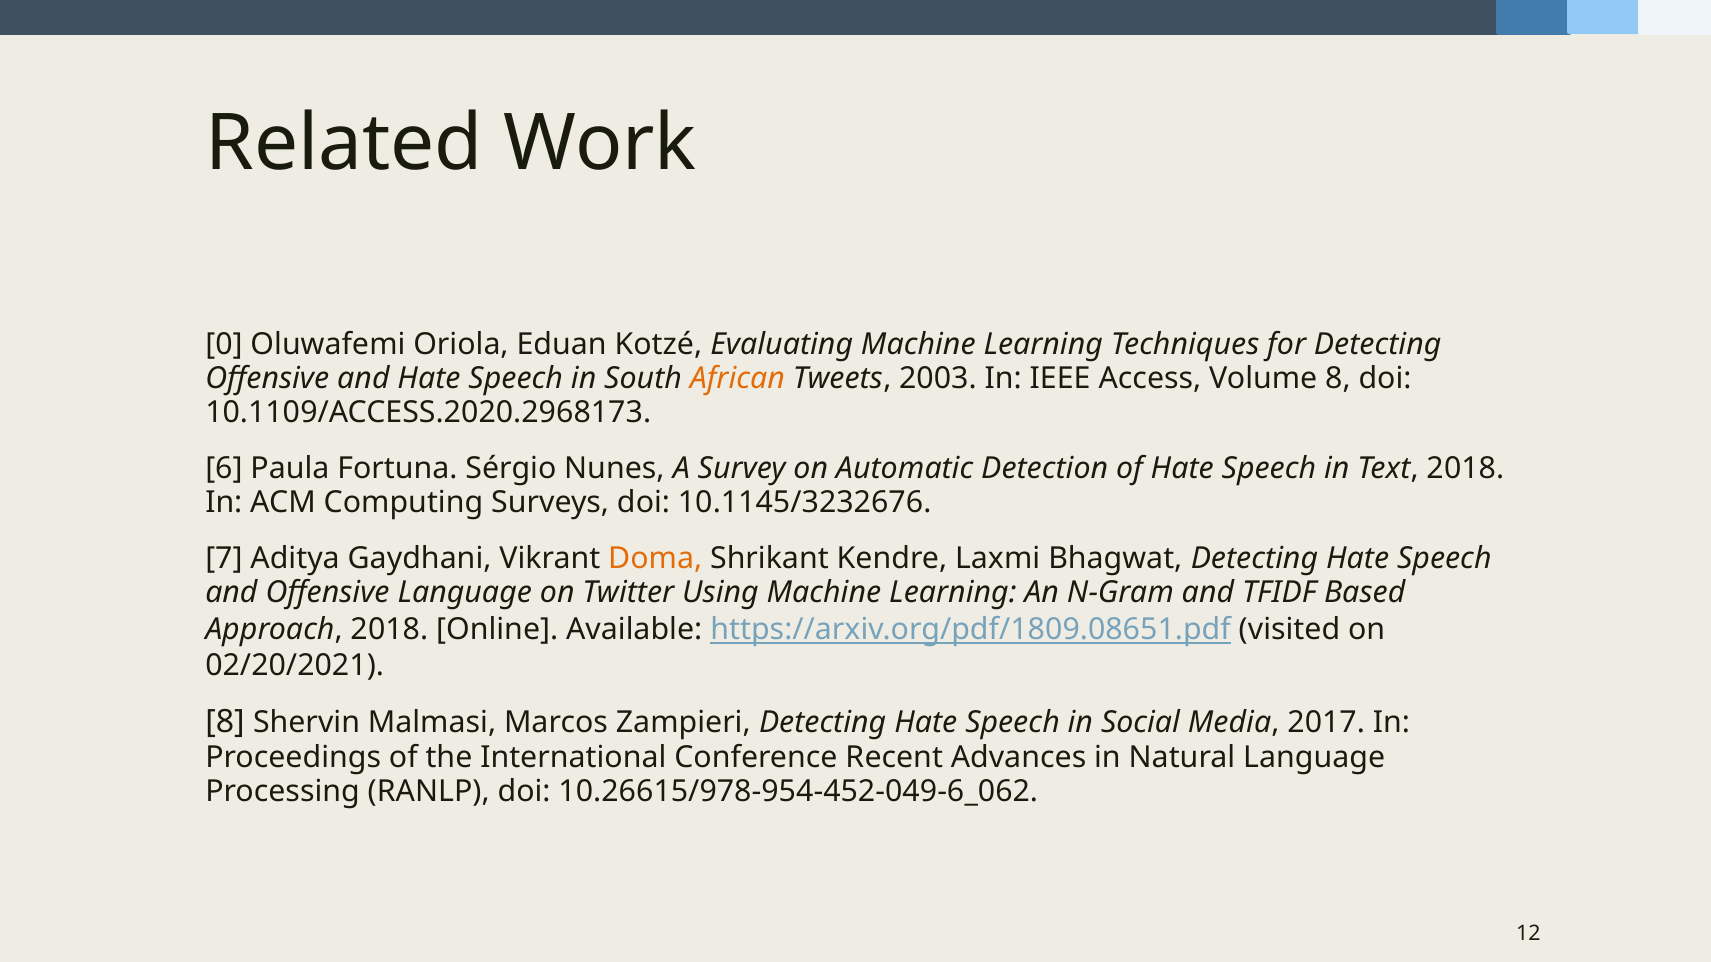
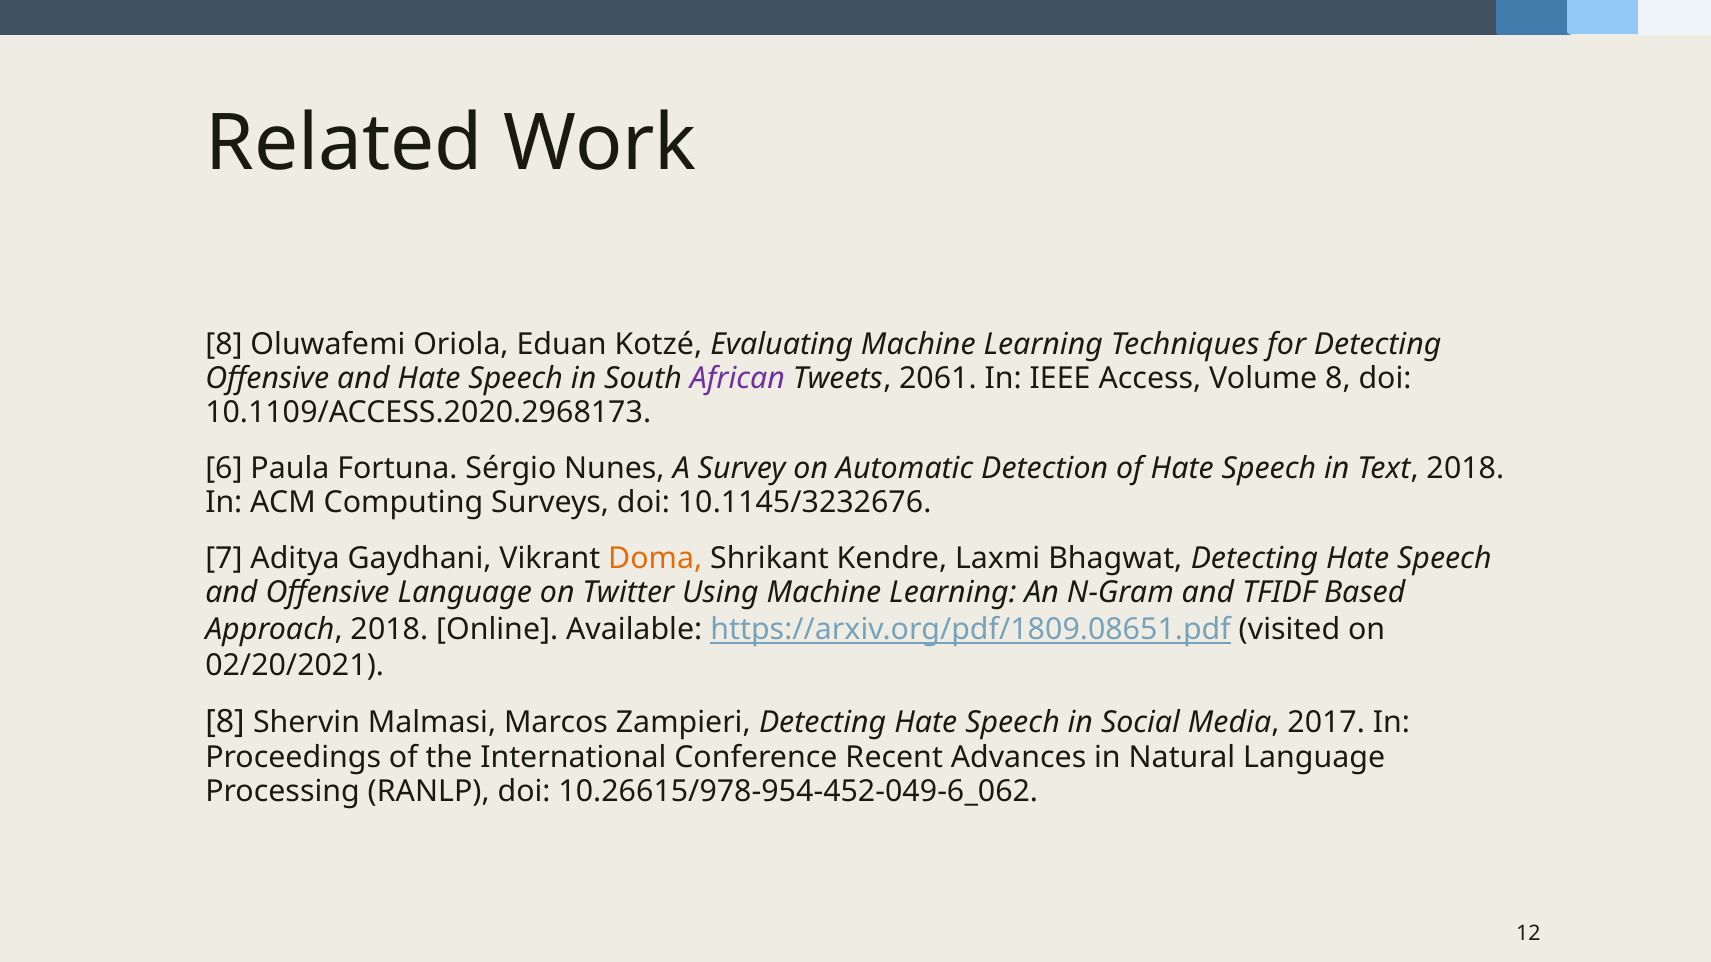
0 at (224, 345): 0 -> 8
African colour: orange -> purple
2003: 2003 -> 2061
